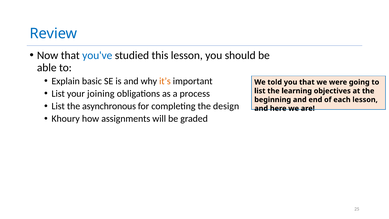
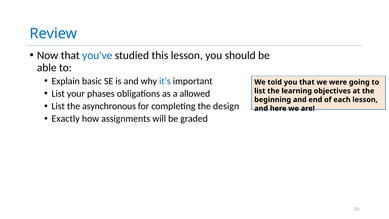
it’s colour: orange -> blue
joining: joining -> phases
process: process -> allowed
Khoury: Khoury -> Exactly
